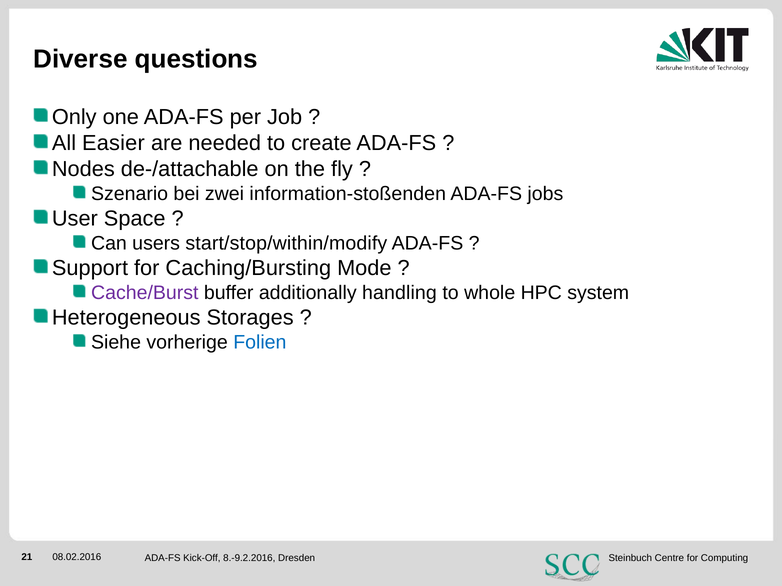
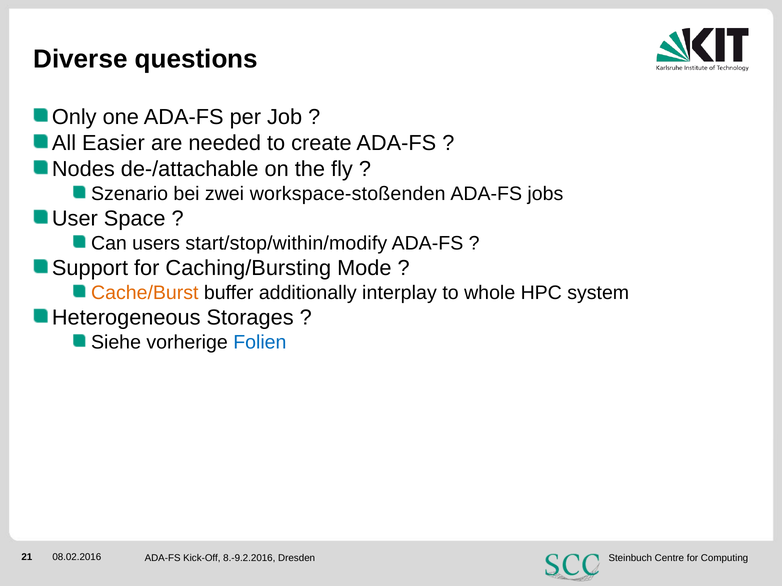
information-stoßenden: information-stoßenden -> workspace-stoßenden
Cache/Burst colour: purple -> orange
handling: handling -> interplay
